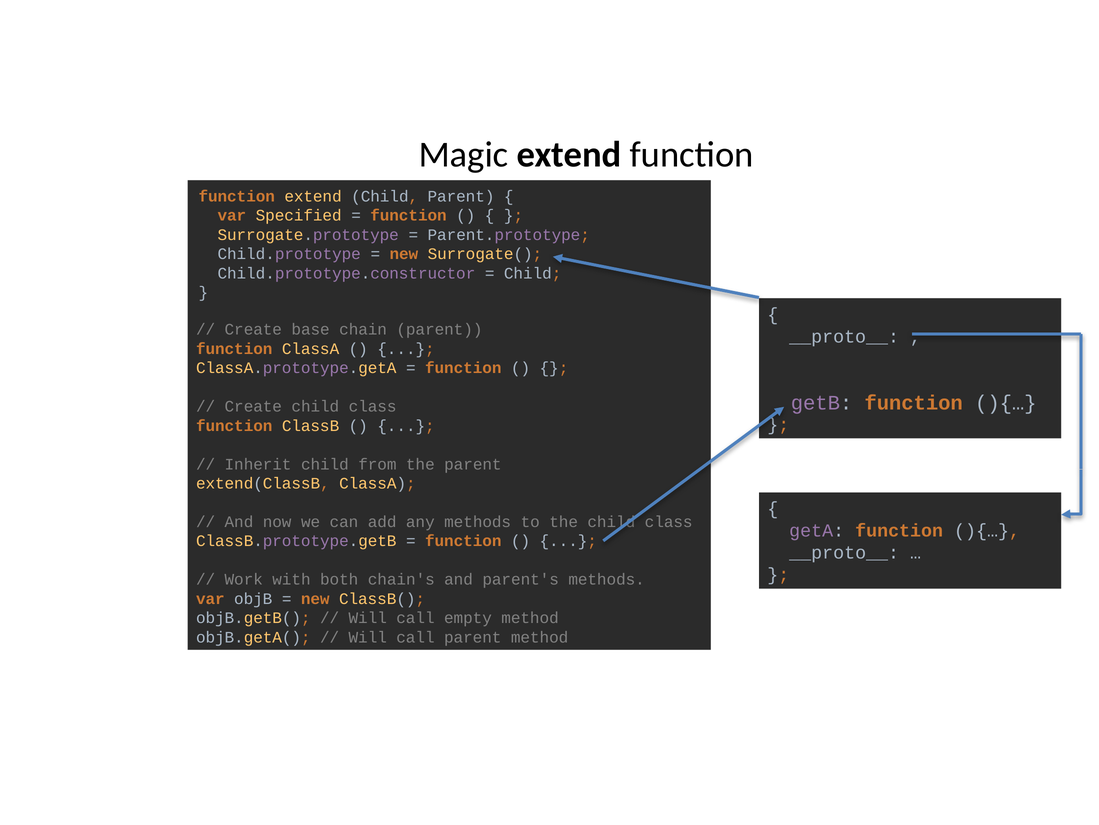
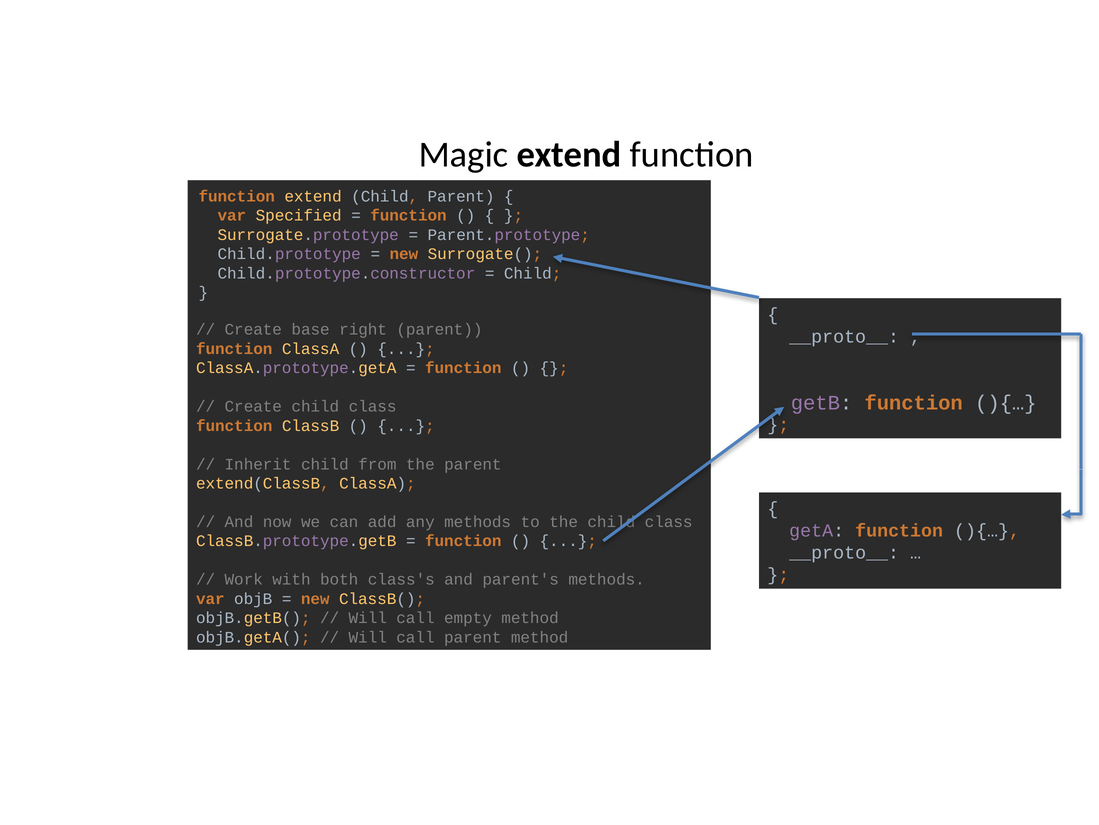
chain: chain -> right
chain's: chain's -> class's
